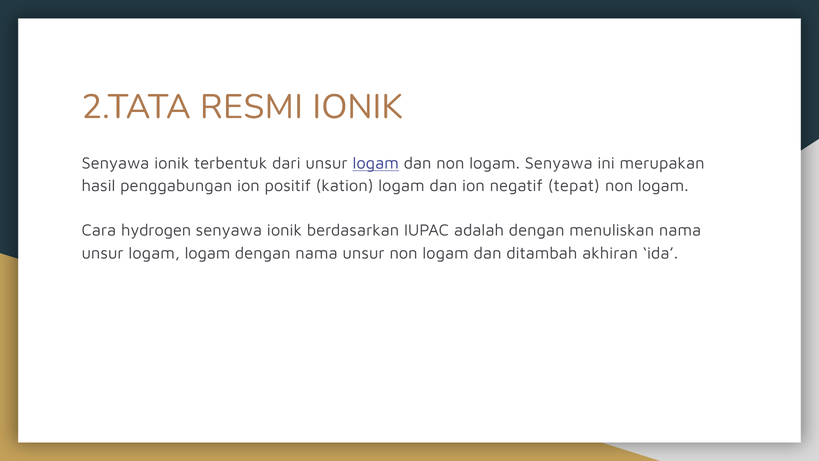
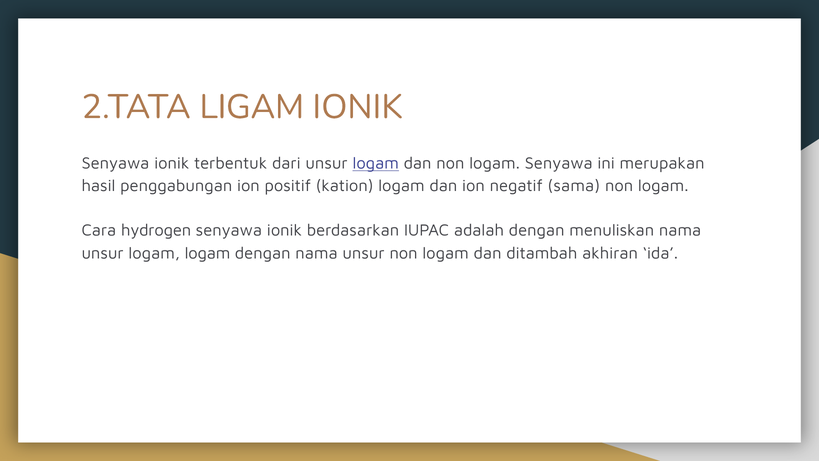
RESMI: RESMI -> LIGAM
tepat: tepat -> sama
